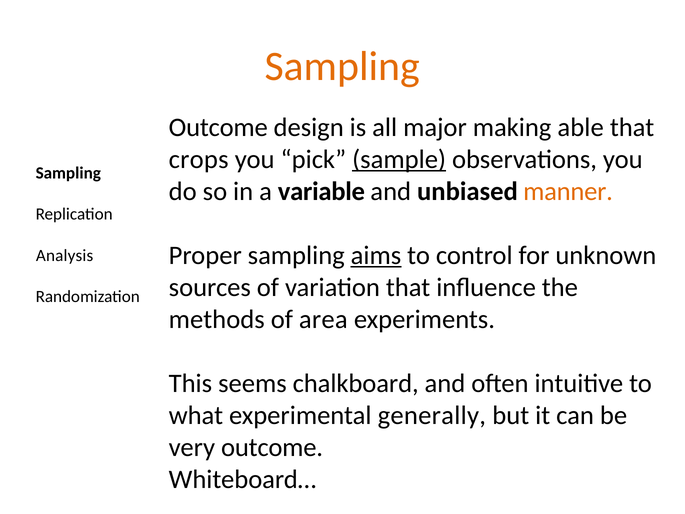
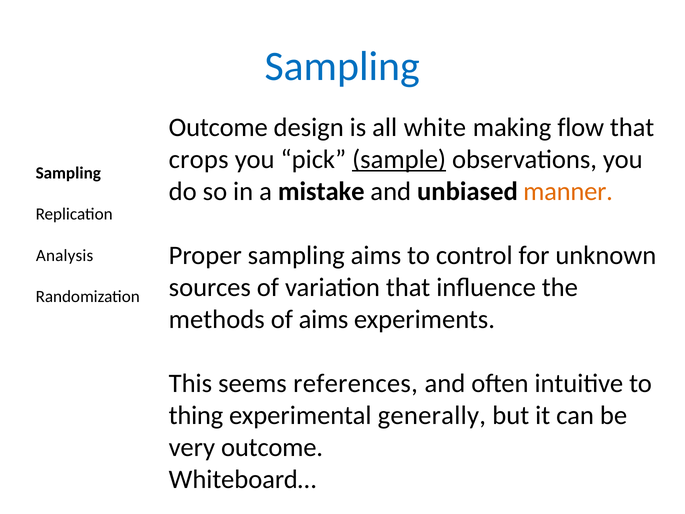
Sampling at (342, 66) colour: orange -> blue
major: major -> white
able: able -> flow
variable: variable -> mistake
aims at (376, 255) underline: present -> none
of area: area -> aims
chalkboard: chalkboard -> references
what: what -> thing
